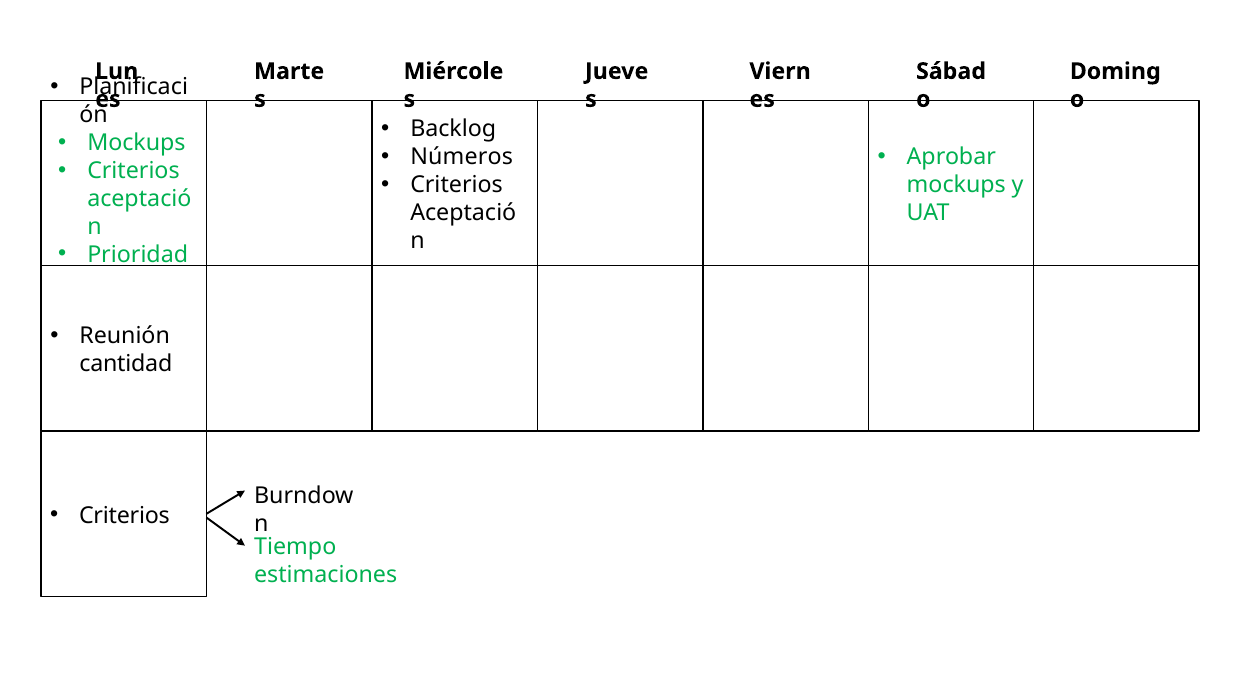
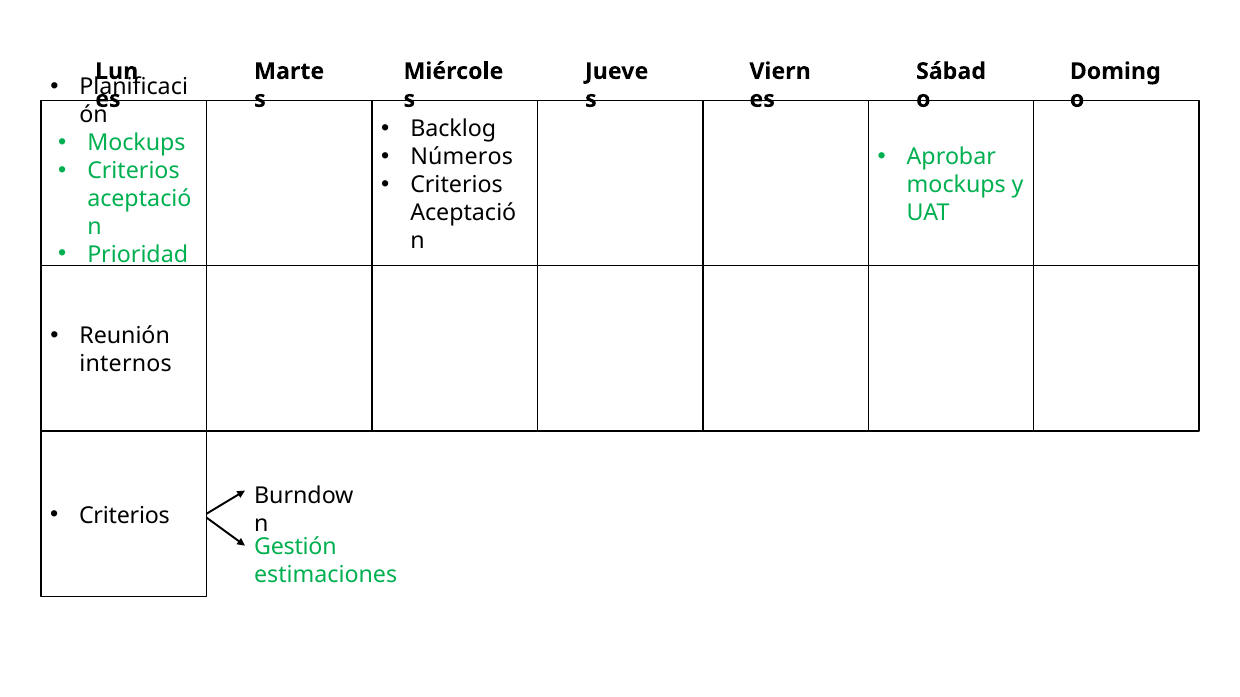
cantidad: cantidad -> internos
Tiempo: Tiempo -> Gestión
